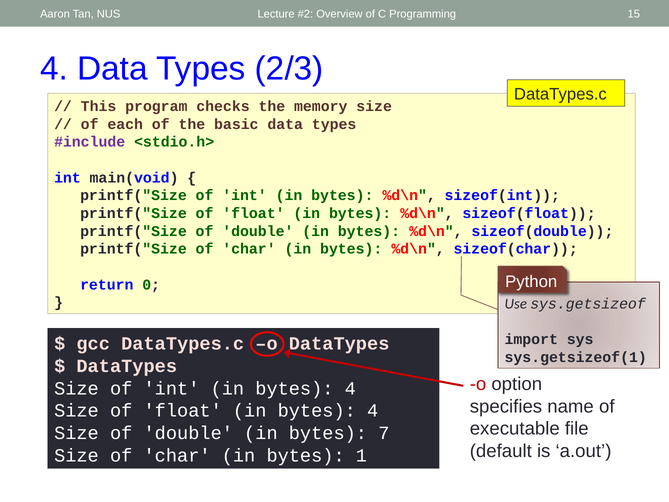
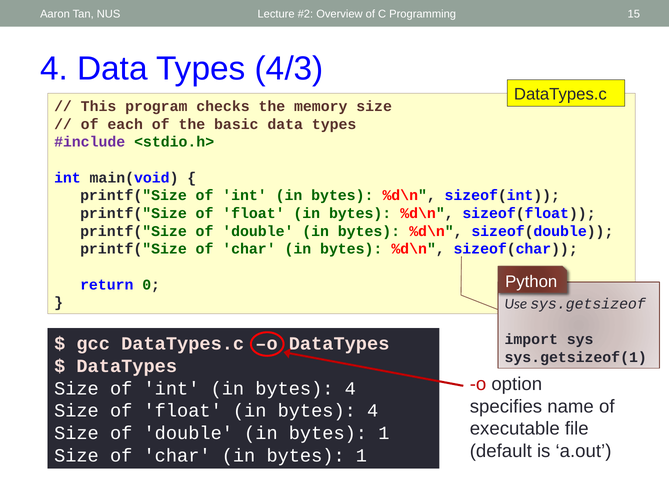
2/3: 2/3 -> 4/3
double in bytes 7: 7 -> 1
